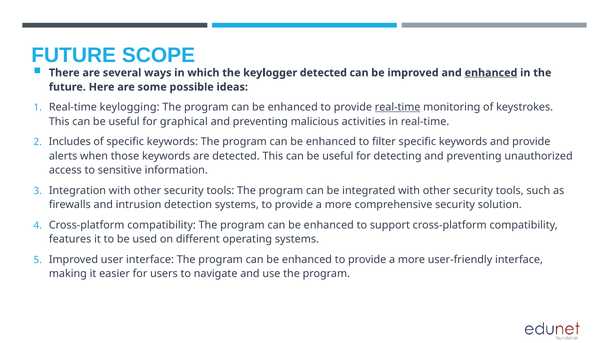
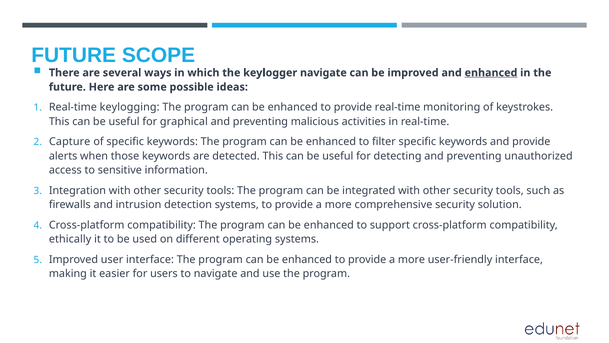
keylogger detected: detected -> navigate
real-time at (398, 107) underline: present -> none
Includes: Includes -> Capture
features: features -> ethically
